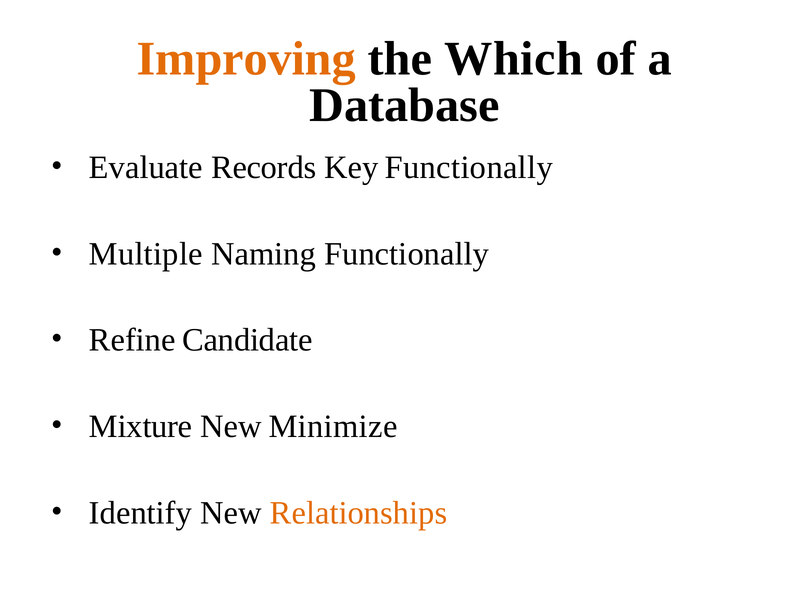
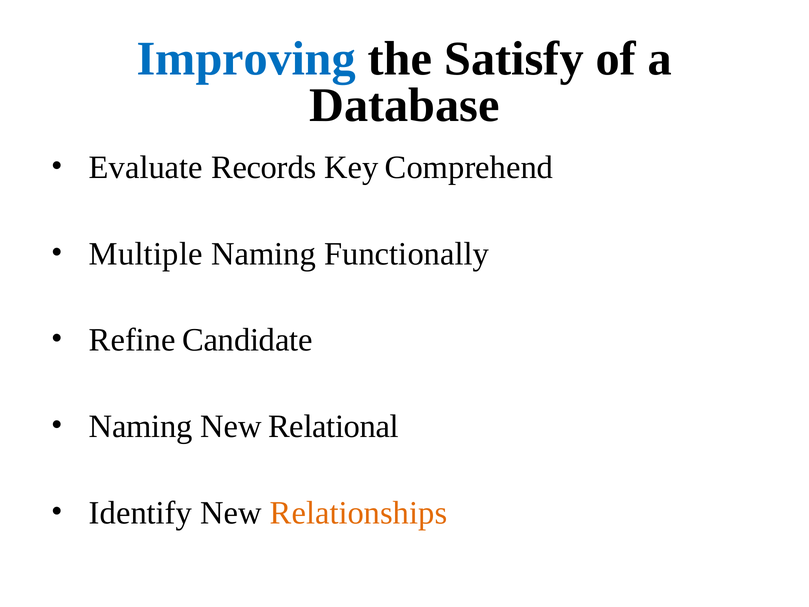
Improving colour: orange -> blue
Which: Which -> Satisfy
Key Functionally: Functionally -> Comprehend
Mixture at (141, 426): Mixture -> Naming
Minimize: Minimize -> Relational
